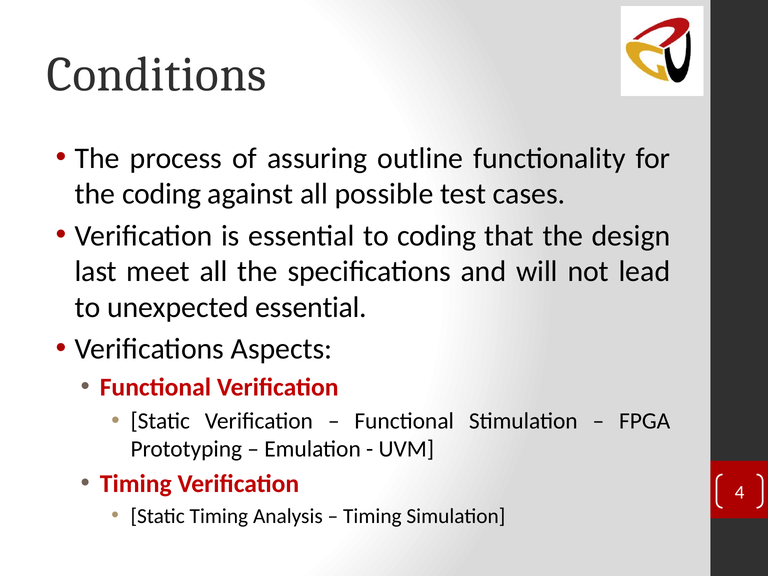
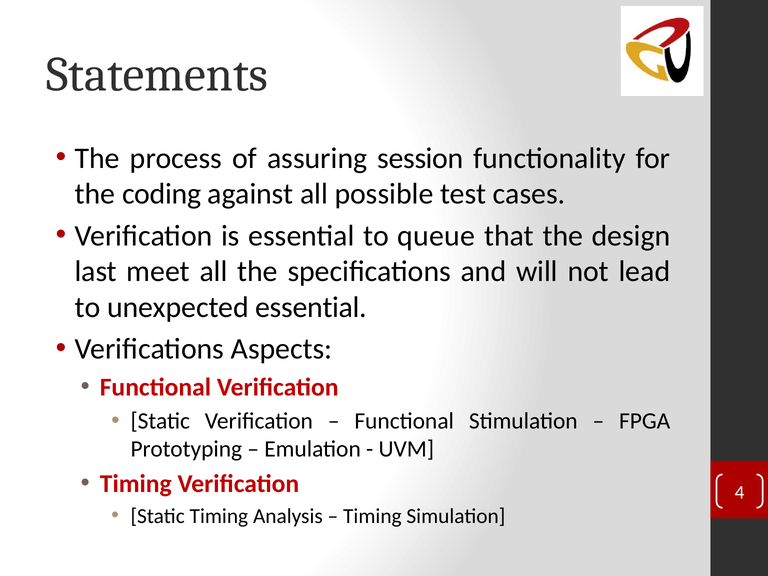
Conditions: Conditions -> Statements
outline: outline -> session
to coding: coding -> queue
